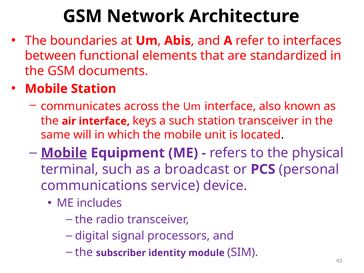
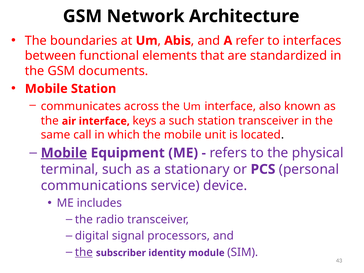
will: will -> call
broadcast: broadcast -> stationary
the at (84, 252) underline: none -> present
